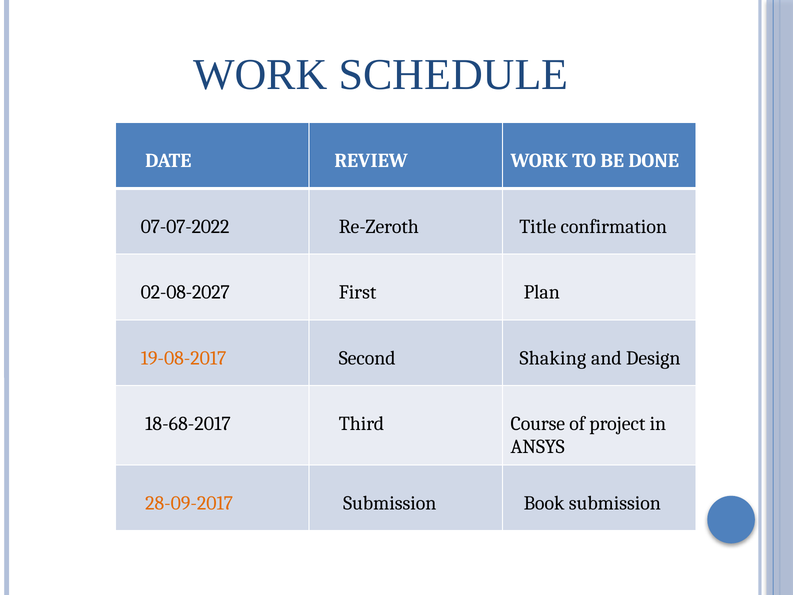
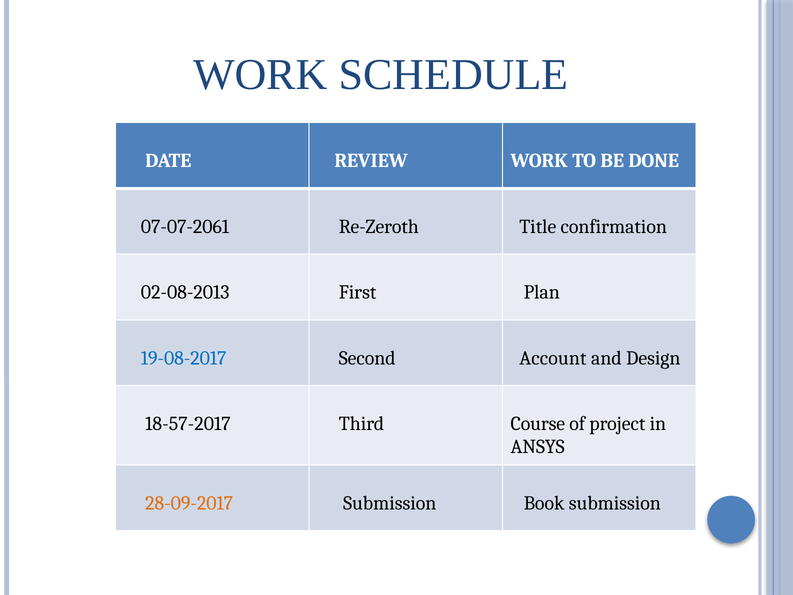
07-07-2022: 07-07-2022 -> 07-07-2061
02-08-2027: 02-08-2027 -> 02-08-2013
19-08-2017 colour: orange -> blue
Shaking: Shaking -> Account
18-68-2017: 18-68-2017 -> 18-57-2017
